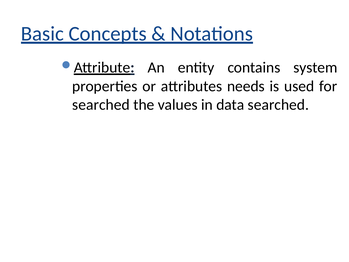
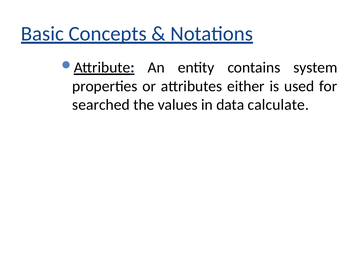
needs: needs -> either
data searched: searched -> calculate
